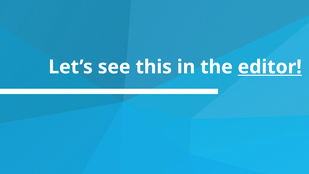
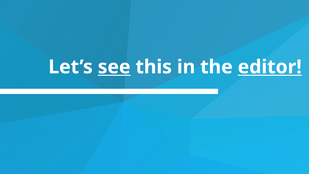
see underline: none -> present
